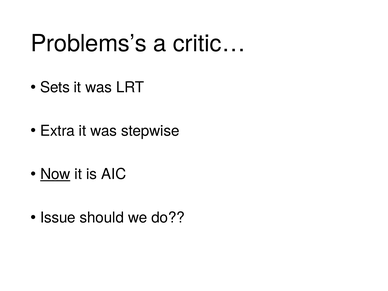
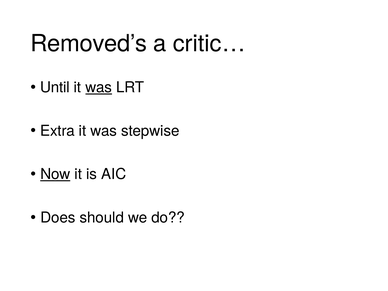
Problems’s: Problems’s -> Removed’s
Sets: Sets -> Until
was at (99, 87) underline: none -> present
Issue: Issue -> Does
